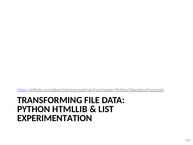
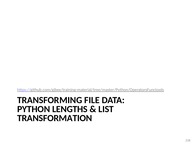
HTMLLIB: HTMLLIB -> LENGTHS
EXPERIMENTATION: EXPERIMENTATION -> TRANSFORMATION
